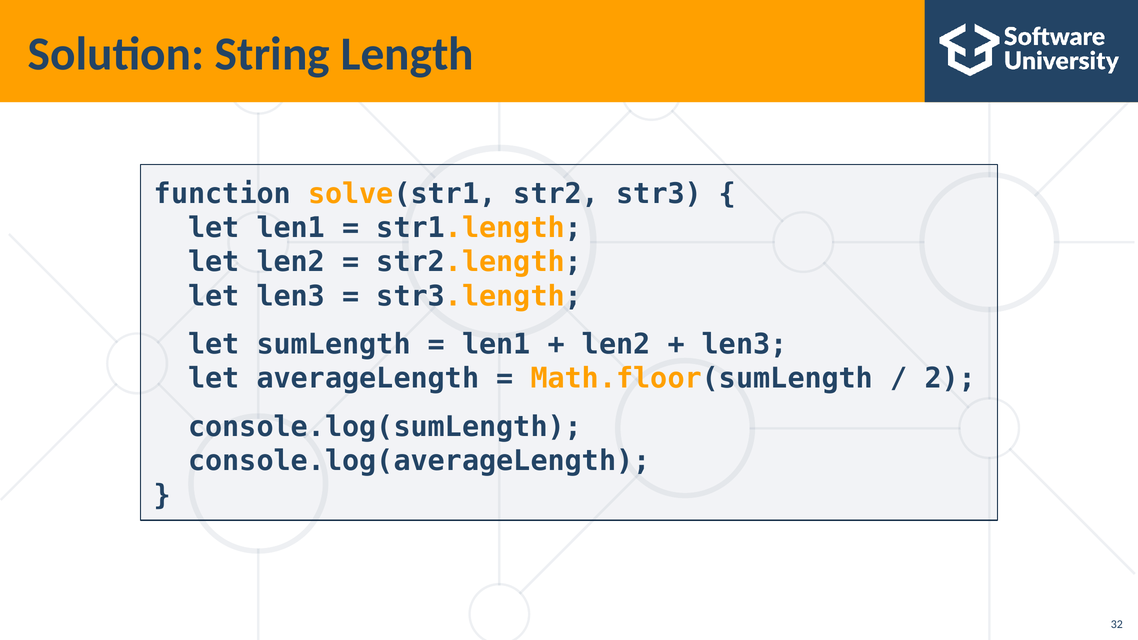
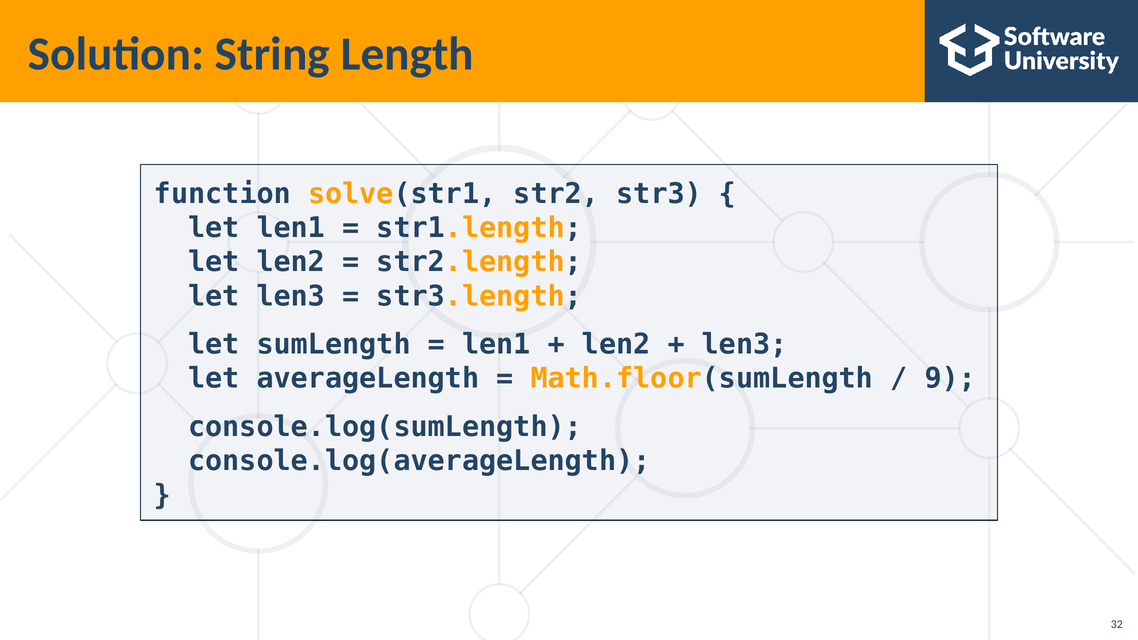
2: 2 -> 9
